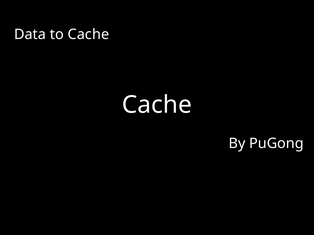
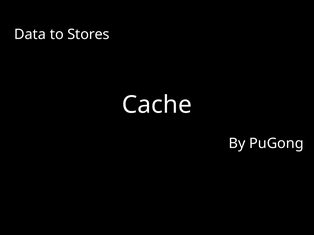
to Cache: Cache -> Stores
